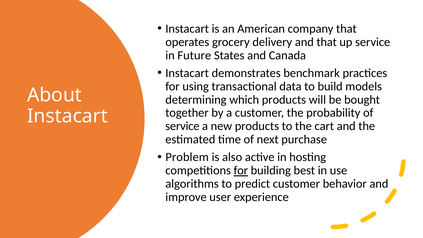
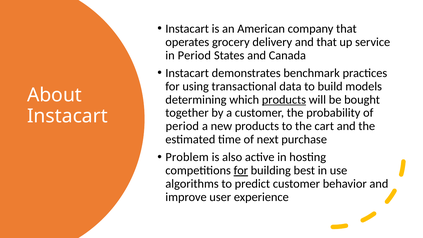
in Future: Future -> Period
products at (284, 100) underline: none -> present
service at (182, 126): service -> period
